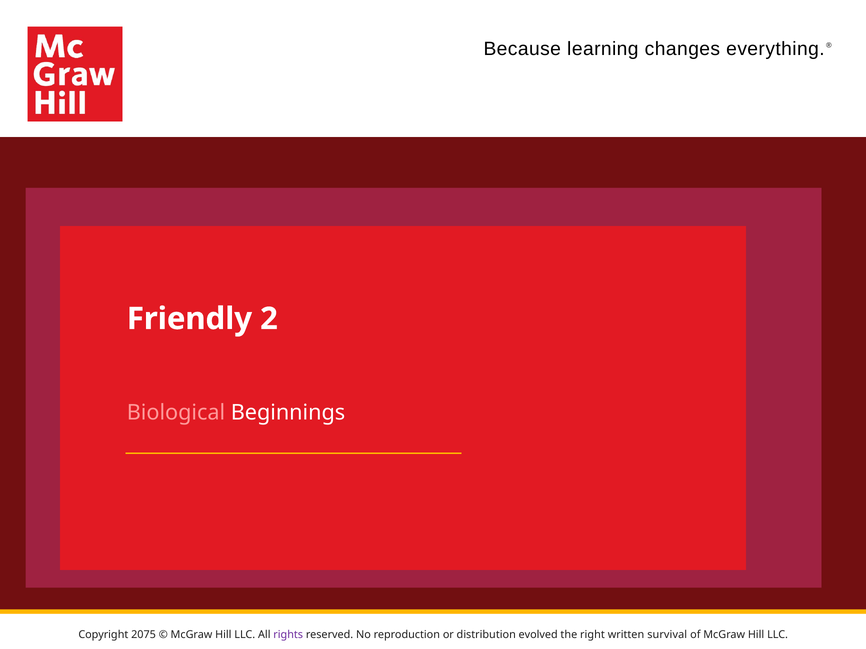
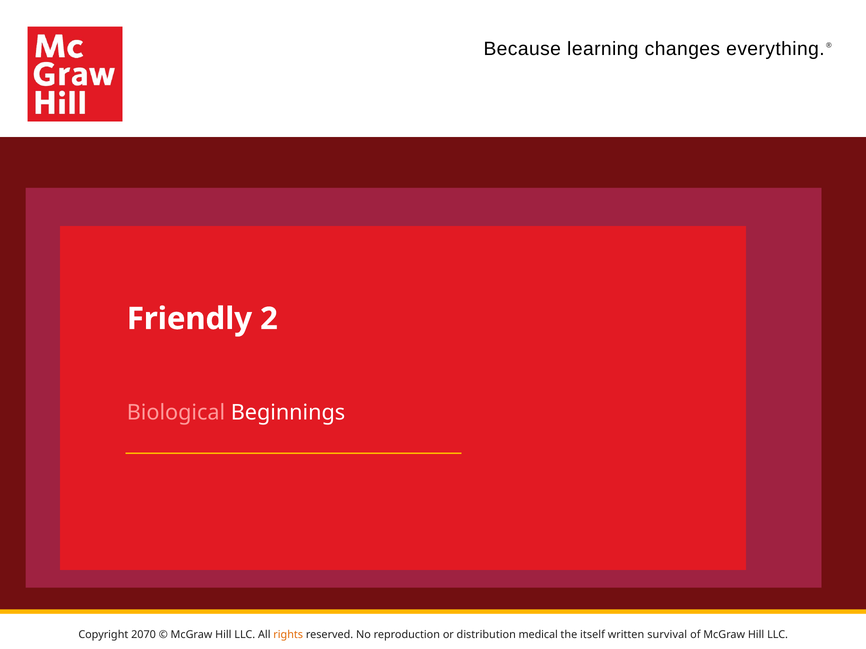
2075: 2075 -> 2070
rights colour: purple -> orange
evolved: evolved -> medical
right: right -> itself
